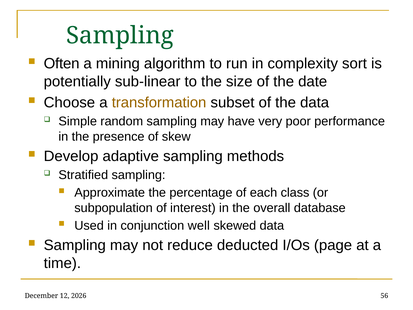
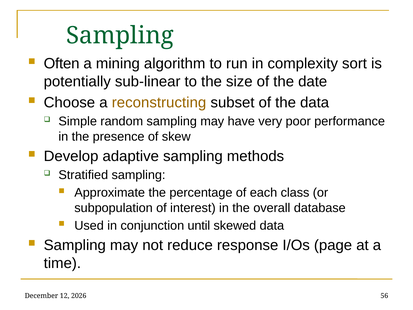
transformation: transformation -> reconstructing
well: well -> until
deducted: deducted -> response
